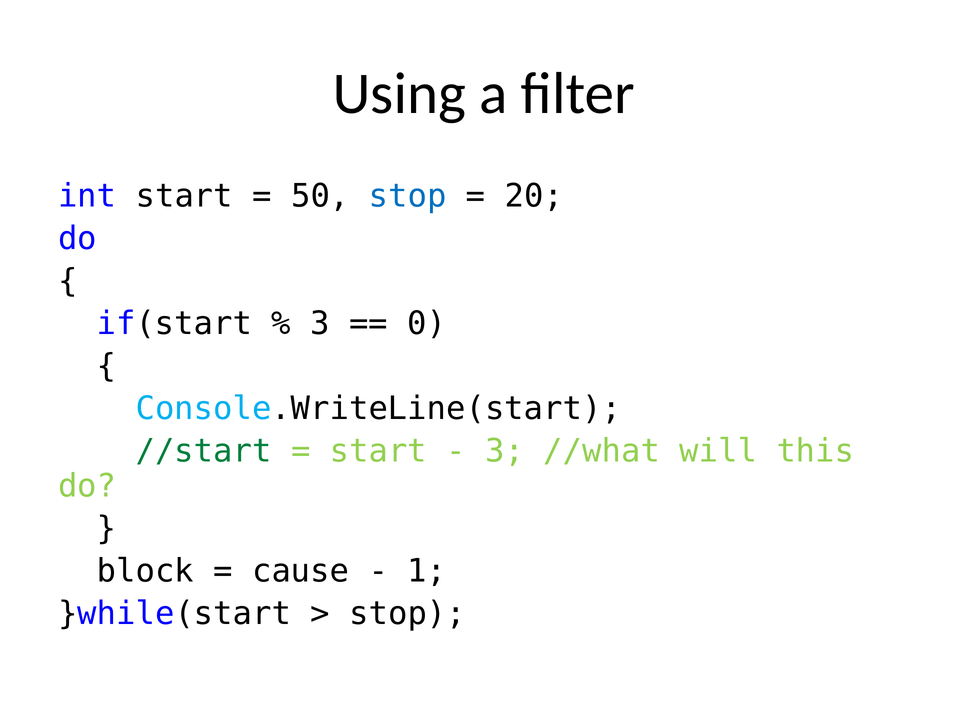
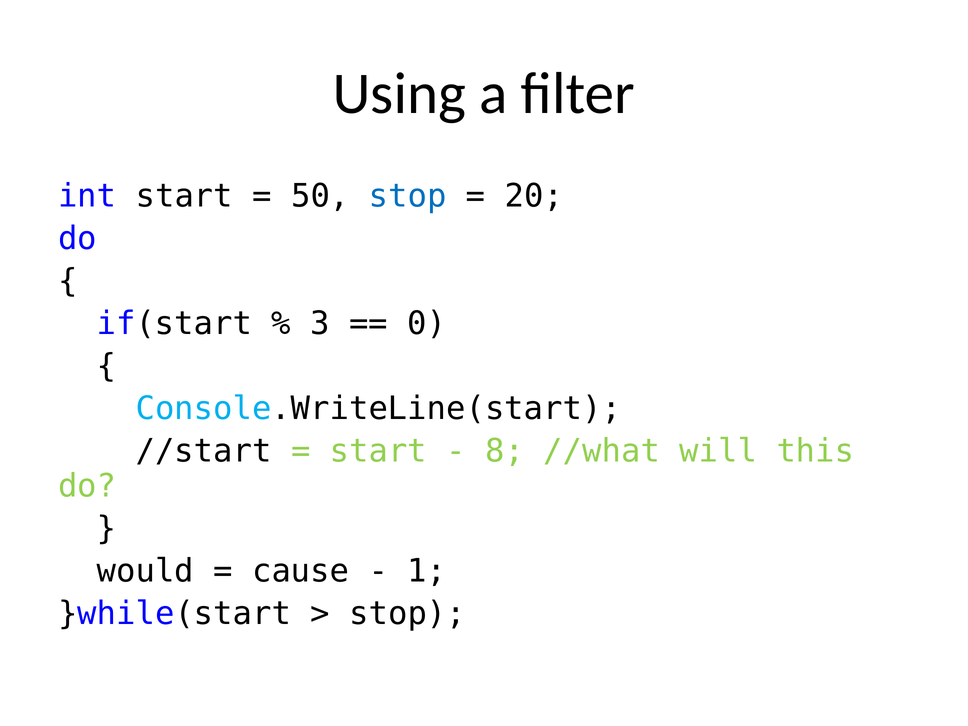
//start colour: green -> black
3 at (505, 451): 3 -> 8
block: block -> would
